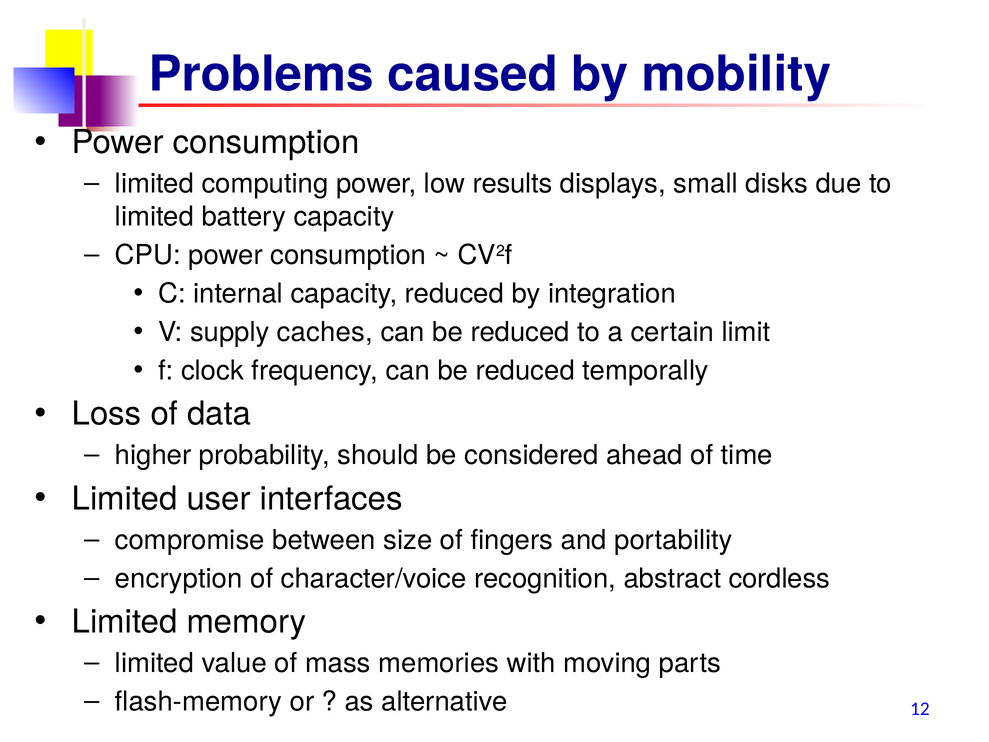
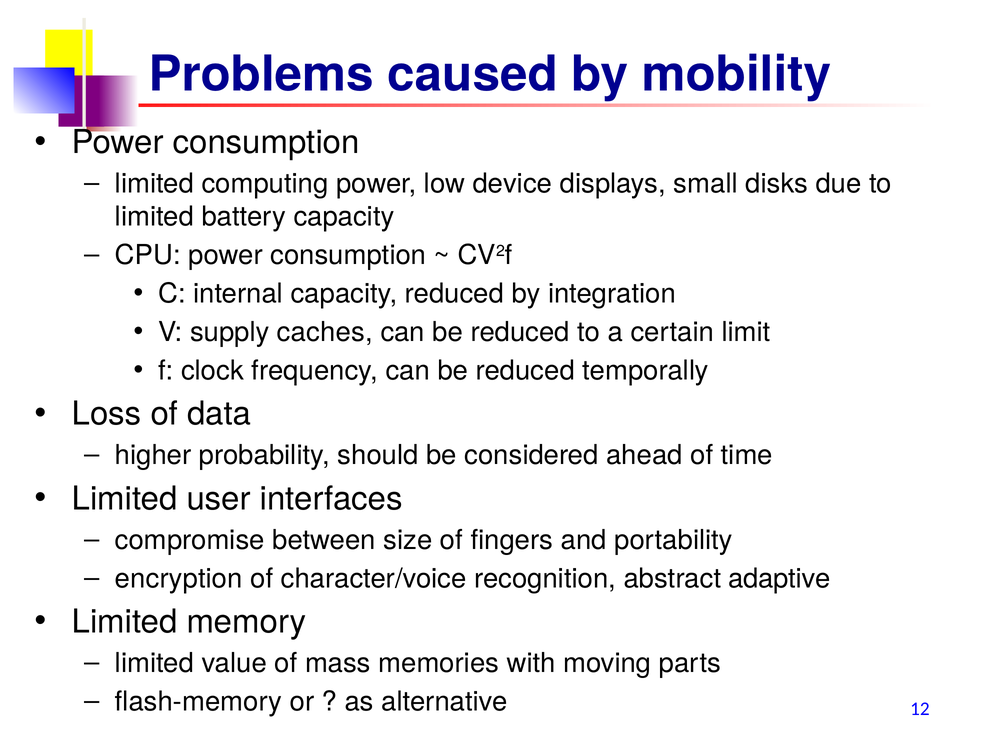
results: results -> device
cordless: cordless -> adaptive
